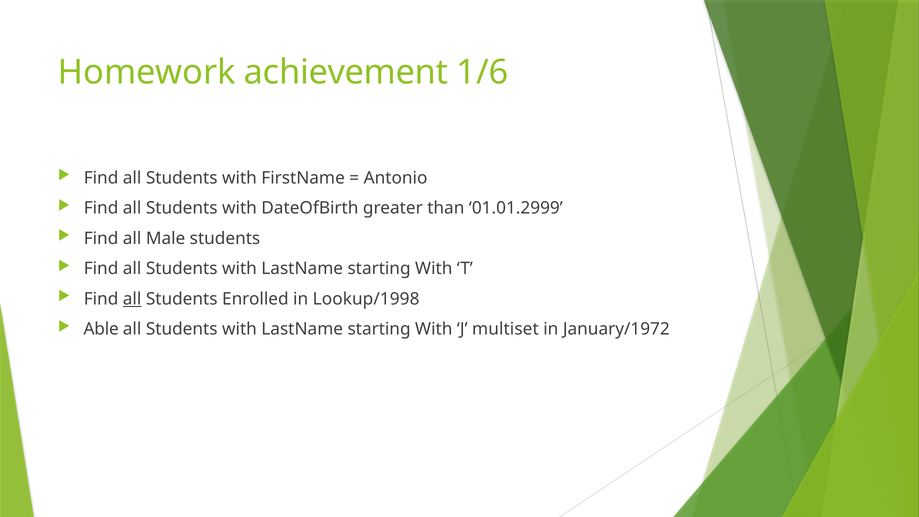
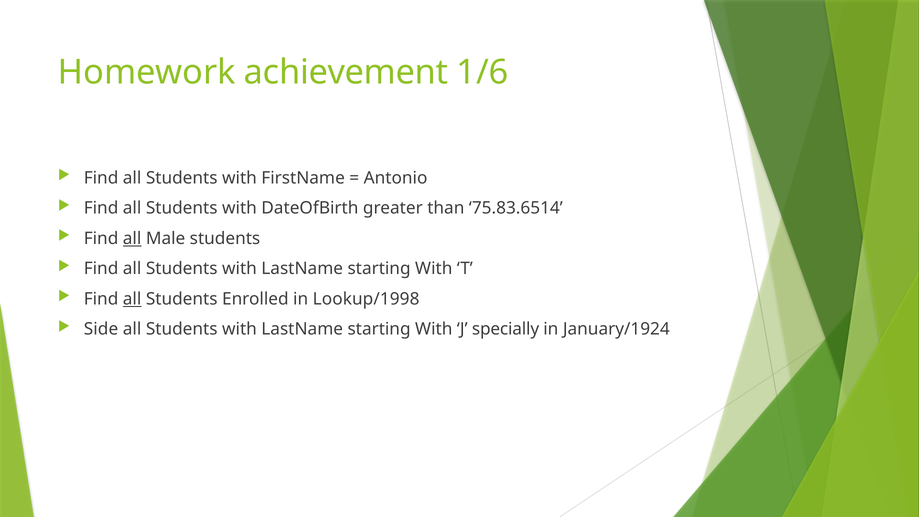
01.01.2999: 01.01.2999 -> 75.83.6514
all at (132, 238) underline: none -> present
Able: Able -> Side
multiset: multiset -> specially
January/1972: January/1972 -> January/1924
